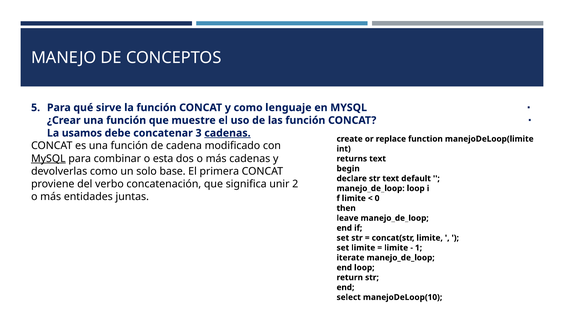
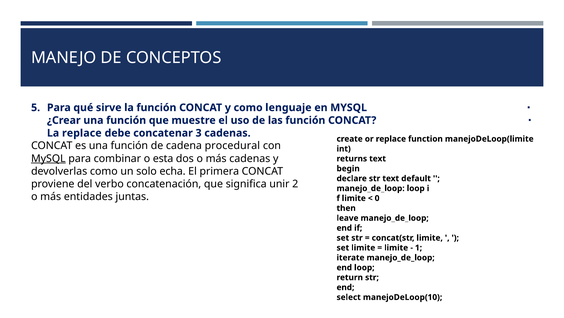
La usamos: usamos -> replace
cadenas at (227, 133) underline: present -> none
modificado: modificado -> procedural
base: base -> echa
